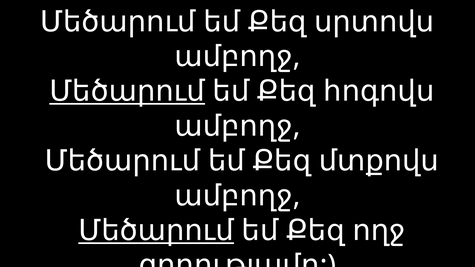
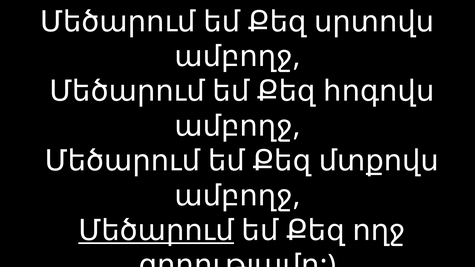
Մեծարում at (127, 91) underline: present -> none
